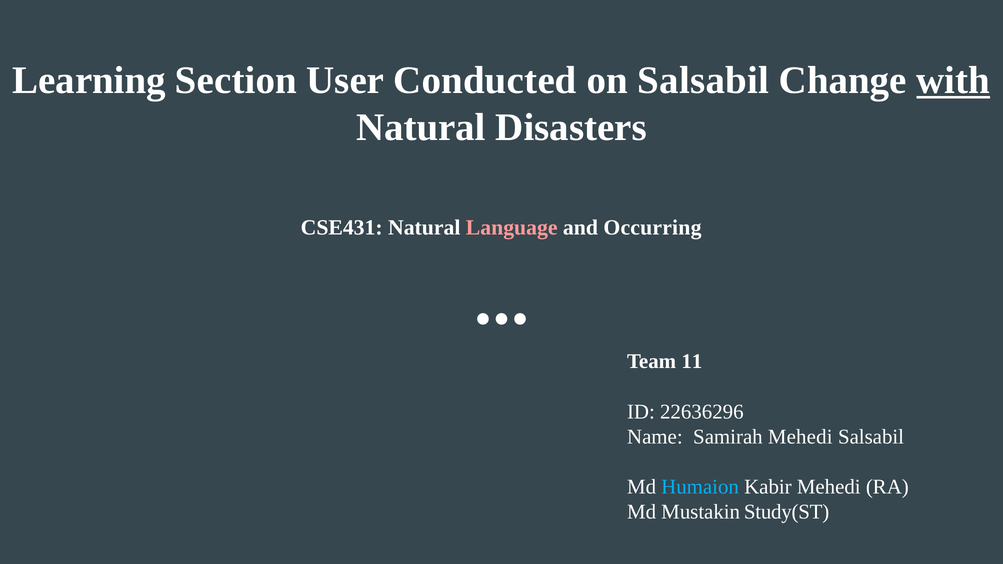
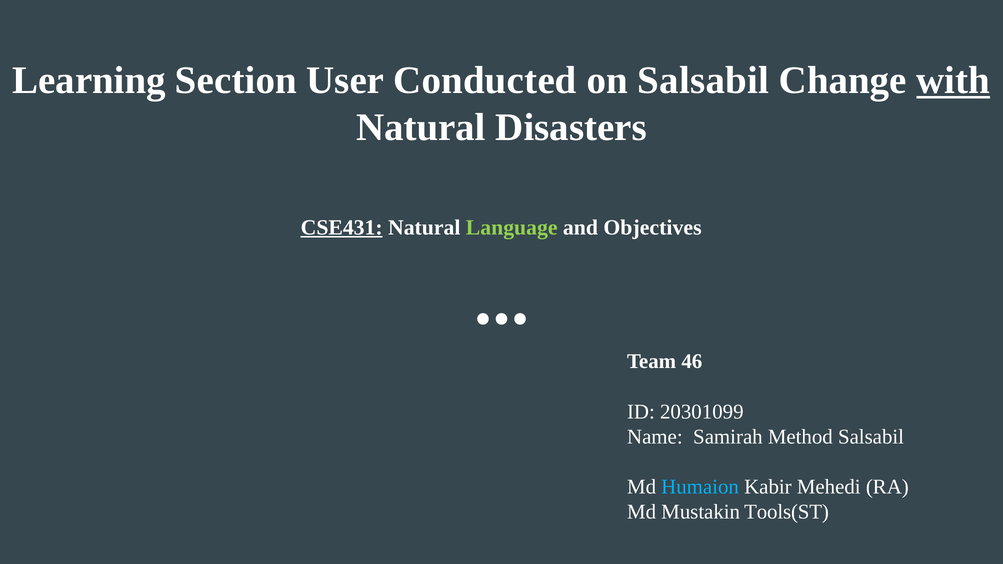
CSE431 underline: none -> present
Language colour: pink -> light green
Occurring: Occurring -> Objectives
11: 11 -> 46
22636296: 22636296 -> 20301099
Samirah Mehedi: Mehedi -> Method
Study(ST: Study(ST -> Tools(ST
